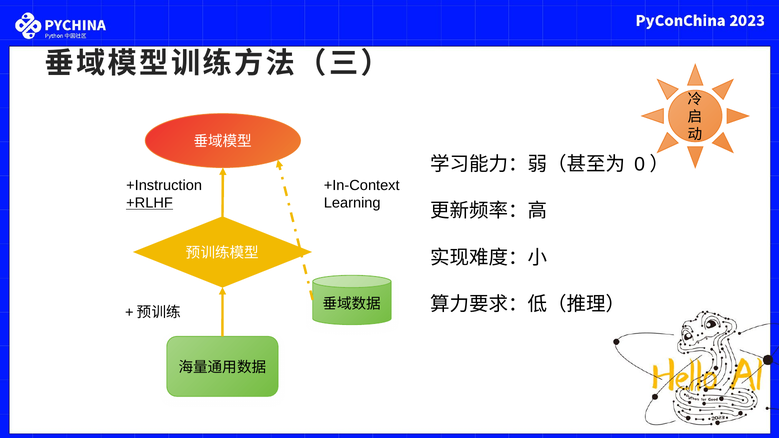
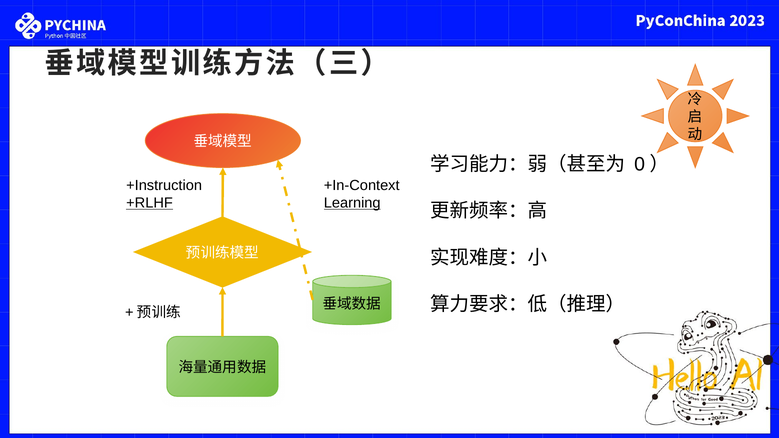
Learning underline: none -> present
